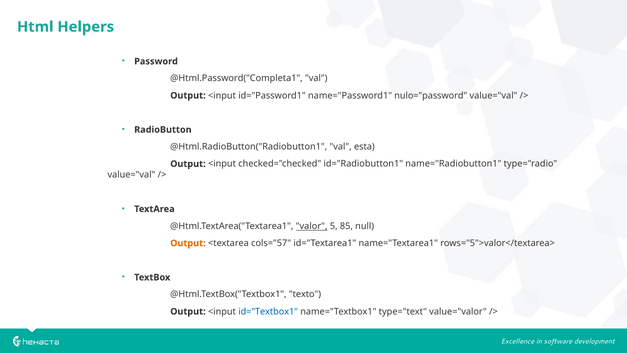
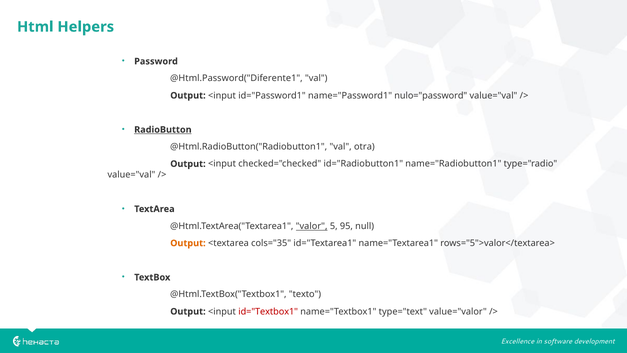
@Html.Password("Completa1: @Html.Password("Completa1 -> @Html.Password("Diferente1
RadioButton underline: none -> present
esta: esta -> otra
85: 85 -> 95
cols="57: cols="57 -> cols="35
id="Textbox1 colour: blue -> red
